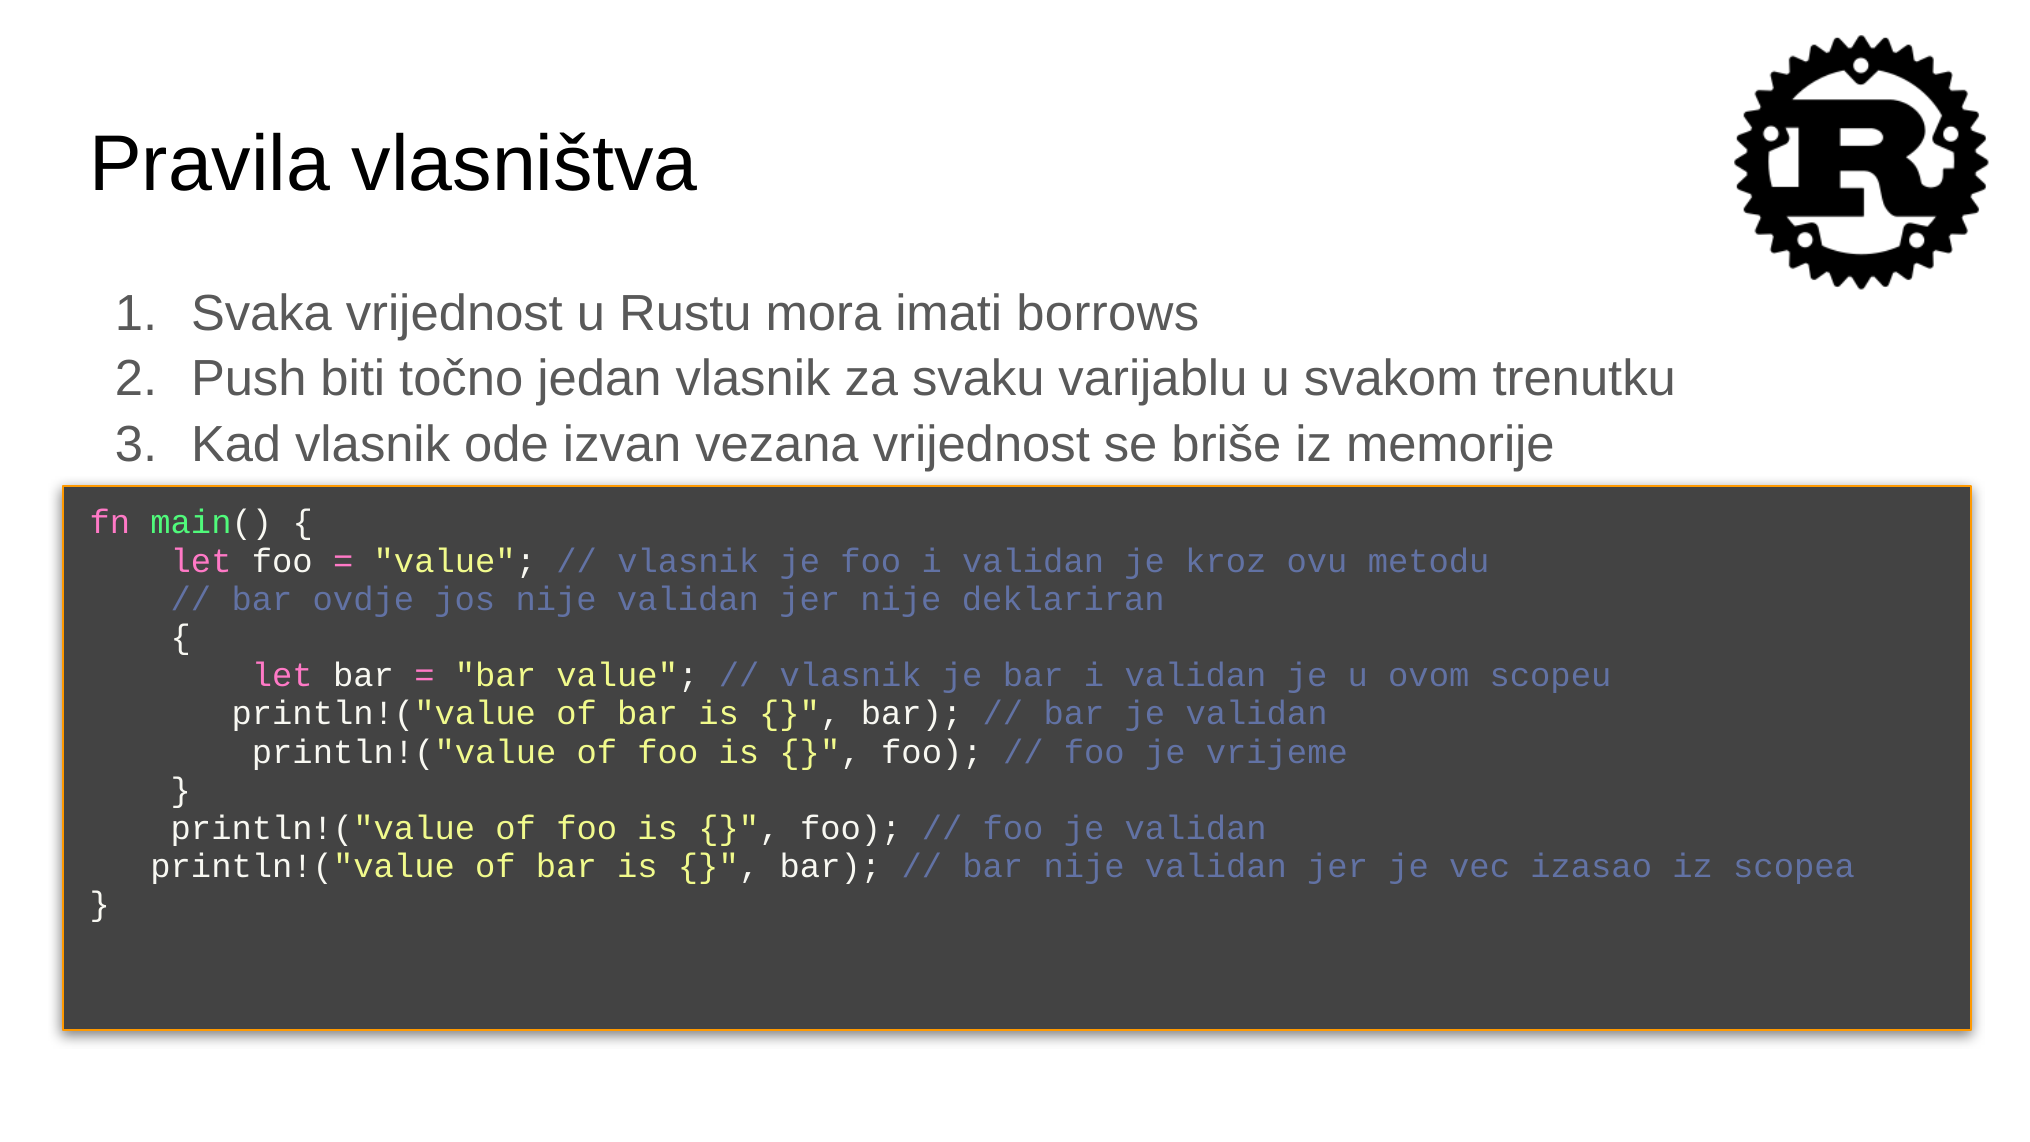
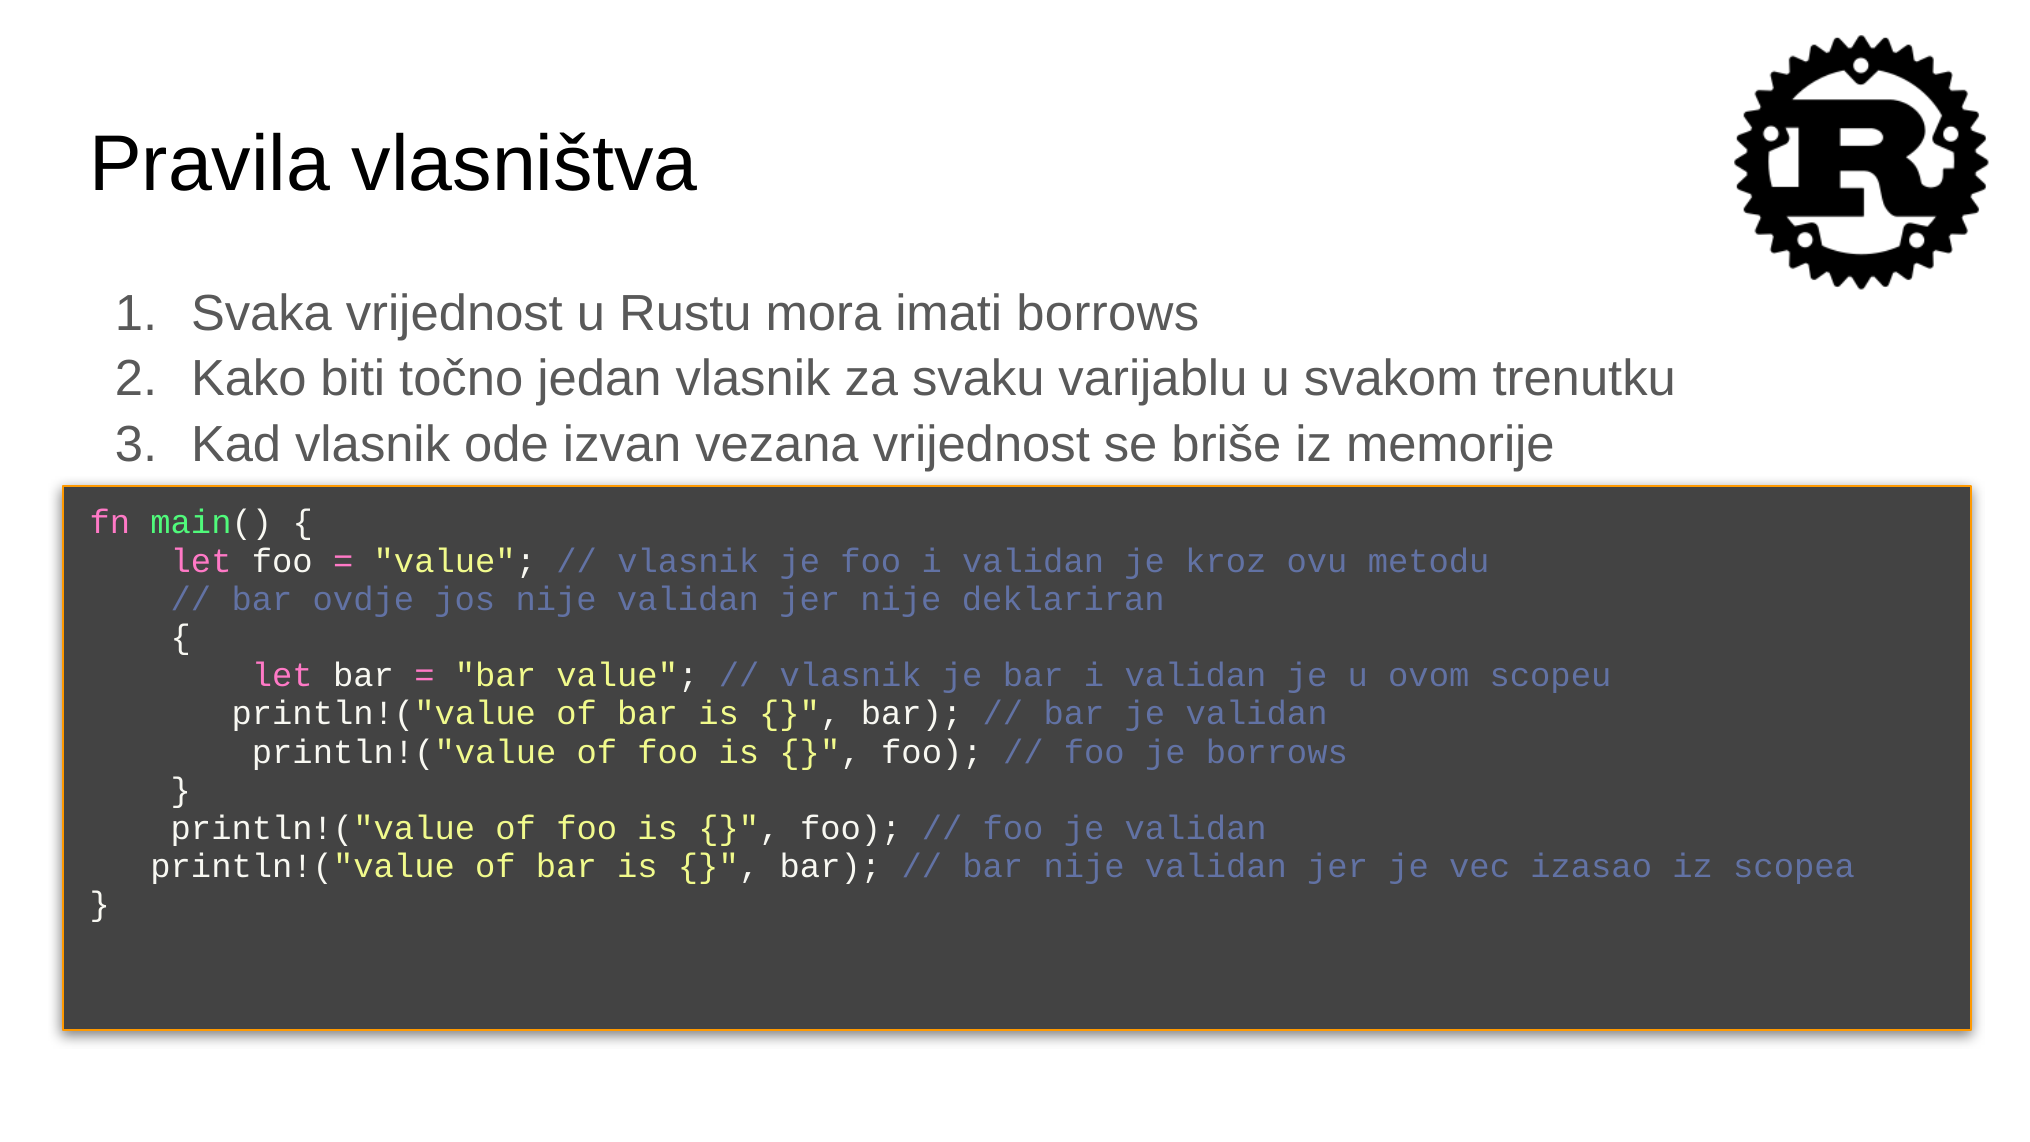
Push: Push -> Kako
je vrijeme: vrijeme -> borrows
